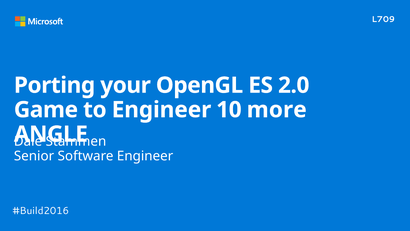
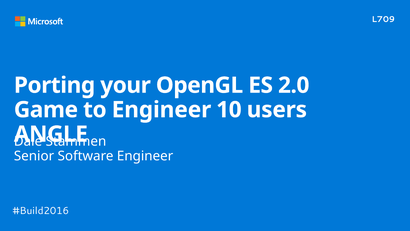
more: more -> users
